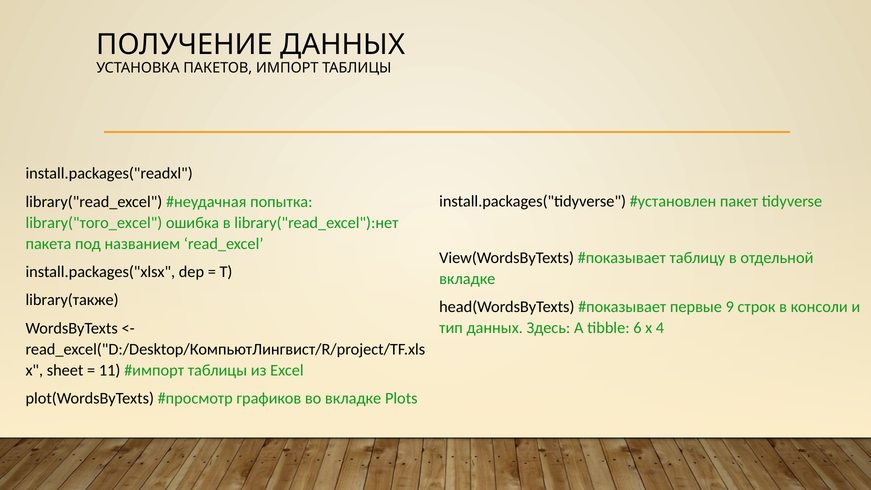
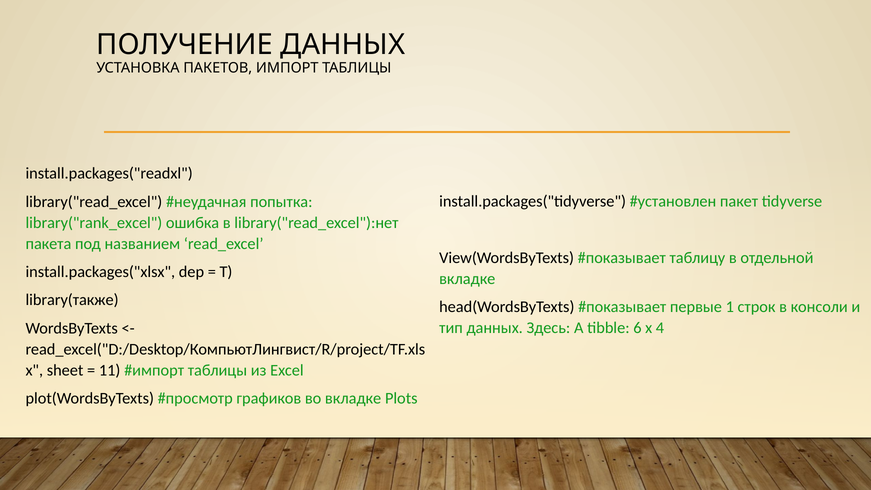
library("того_excel: library("того_excel -> library("rank_excel
9: 9 -> 1
